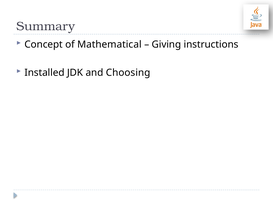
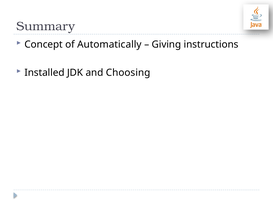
Mathematical: Mathematical -> Automatically
